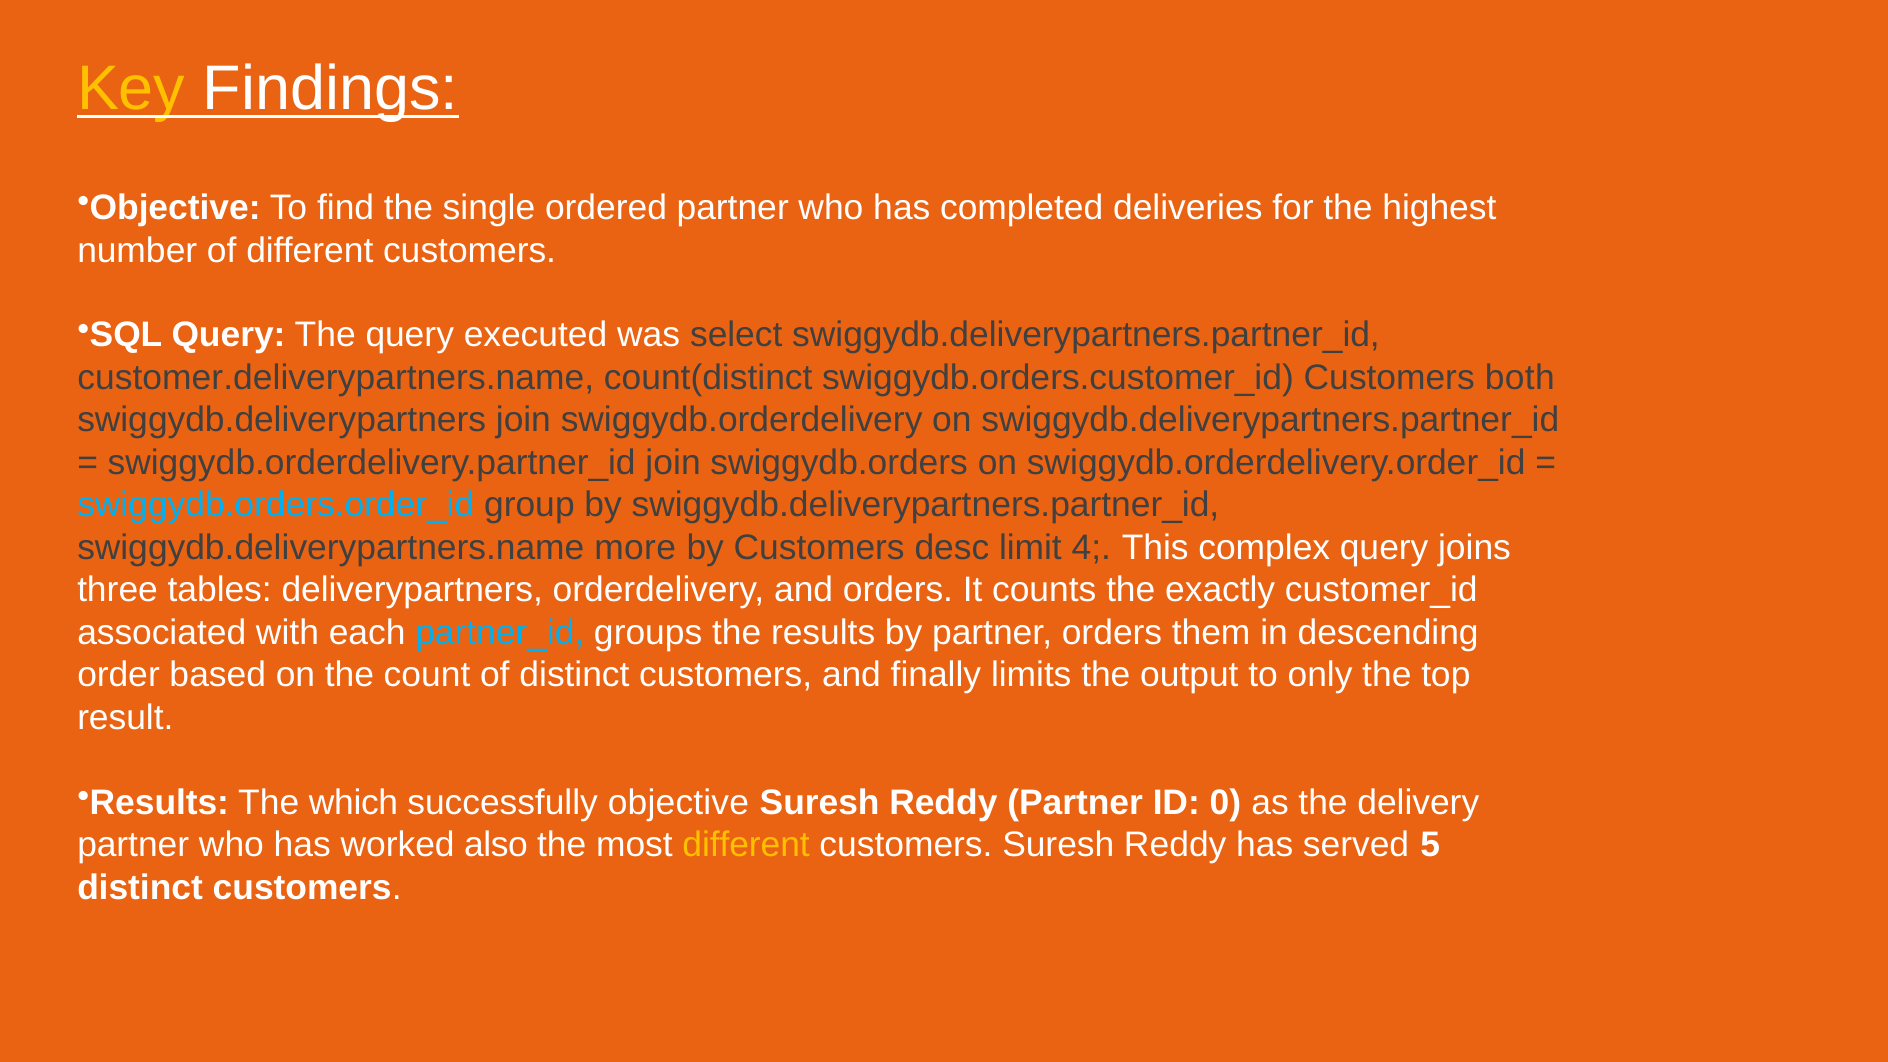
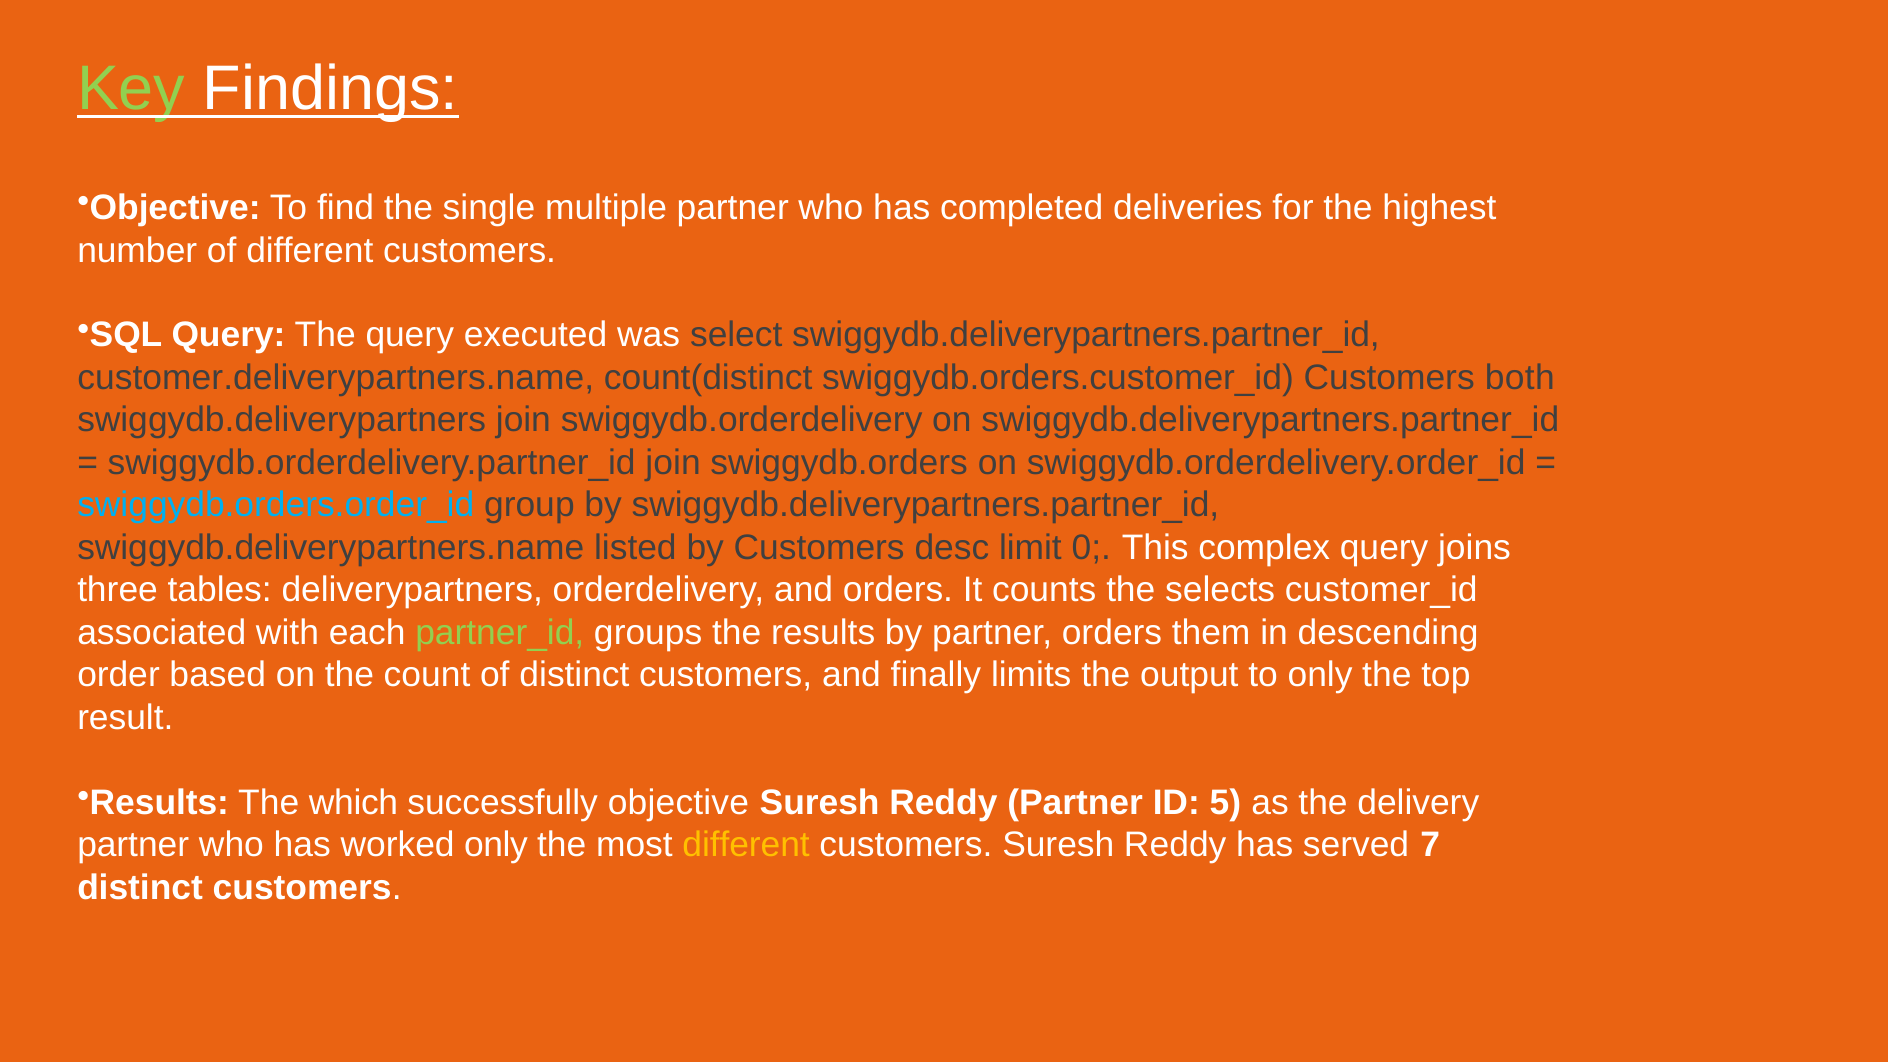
Key colour: yellow -> light green
ordered: ordered -> multiple
more: more -> listed
4: 4 -> 0
exactly: exactly -> selects
partner_id colour: light blue -> light green
0: 0 -> 5
worked also: also -> only
5: 5 -> 7
